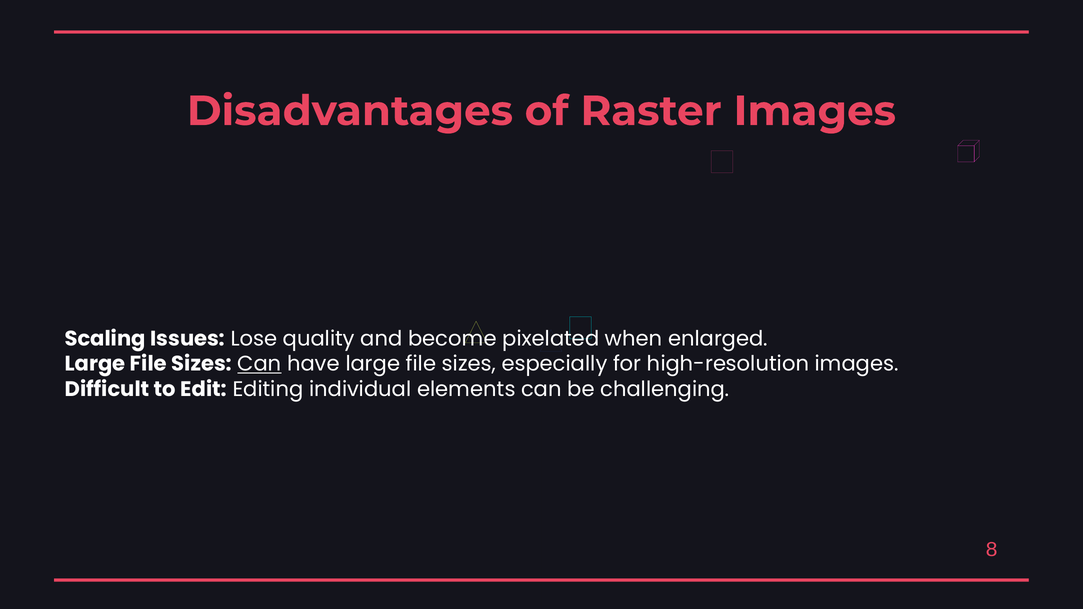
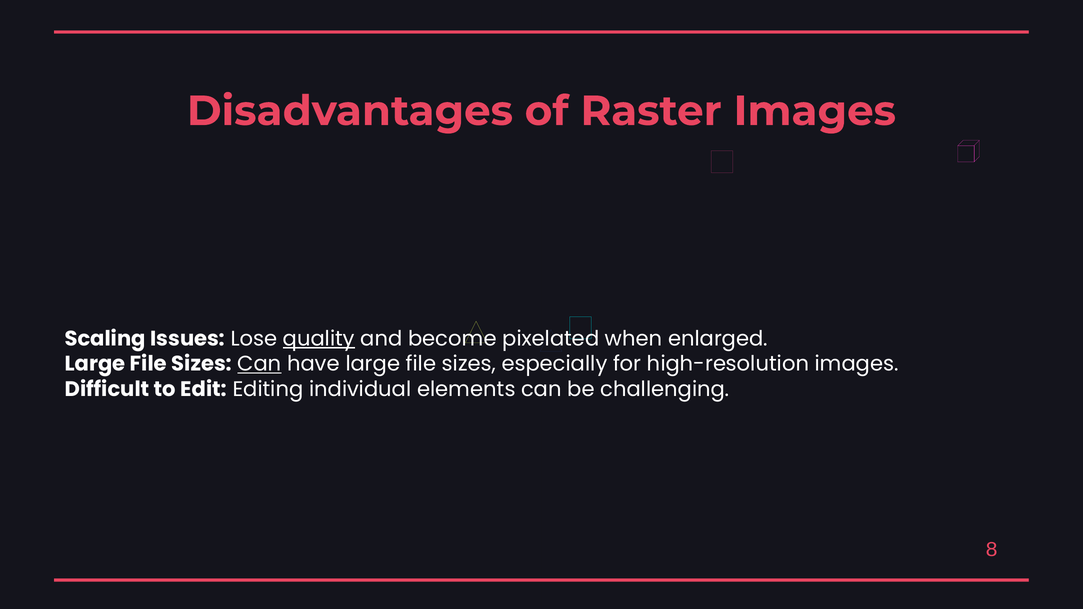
quality underline: none -> present
